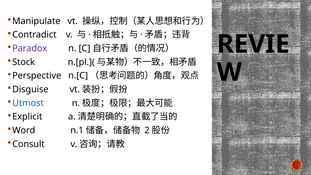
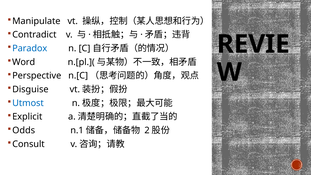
Paradox colour: purple -> blue
Stock at (24, 62): Stock -> Word
Word at (24, 130): Word -> Odds
